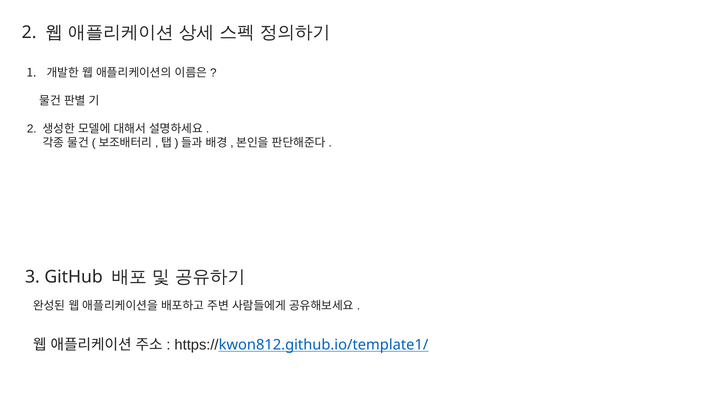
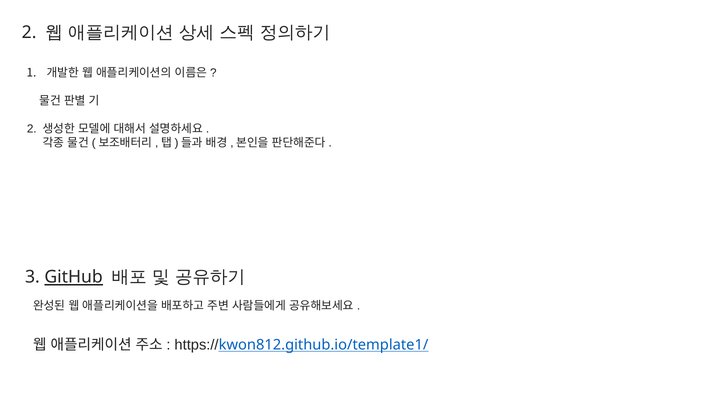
GitHub underline: none -> present
